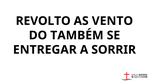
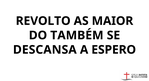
VENTO: VENTO -> MAIOR
ENTREGAR: ENTREGAR -> DESCANSA
SORRIR: SORRIR -> ESPERO
